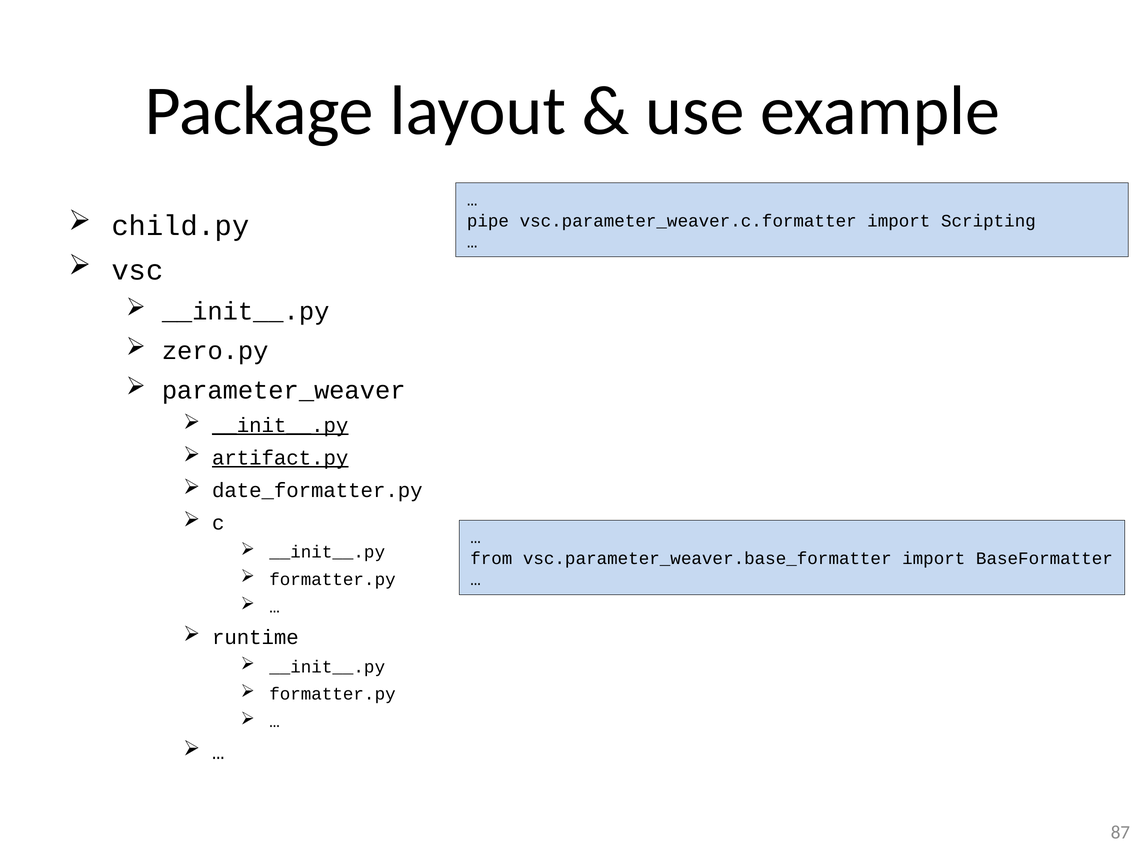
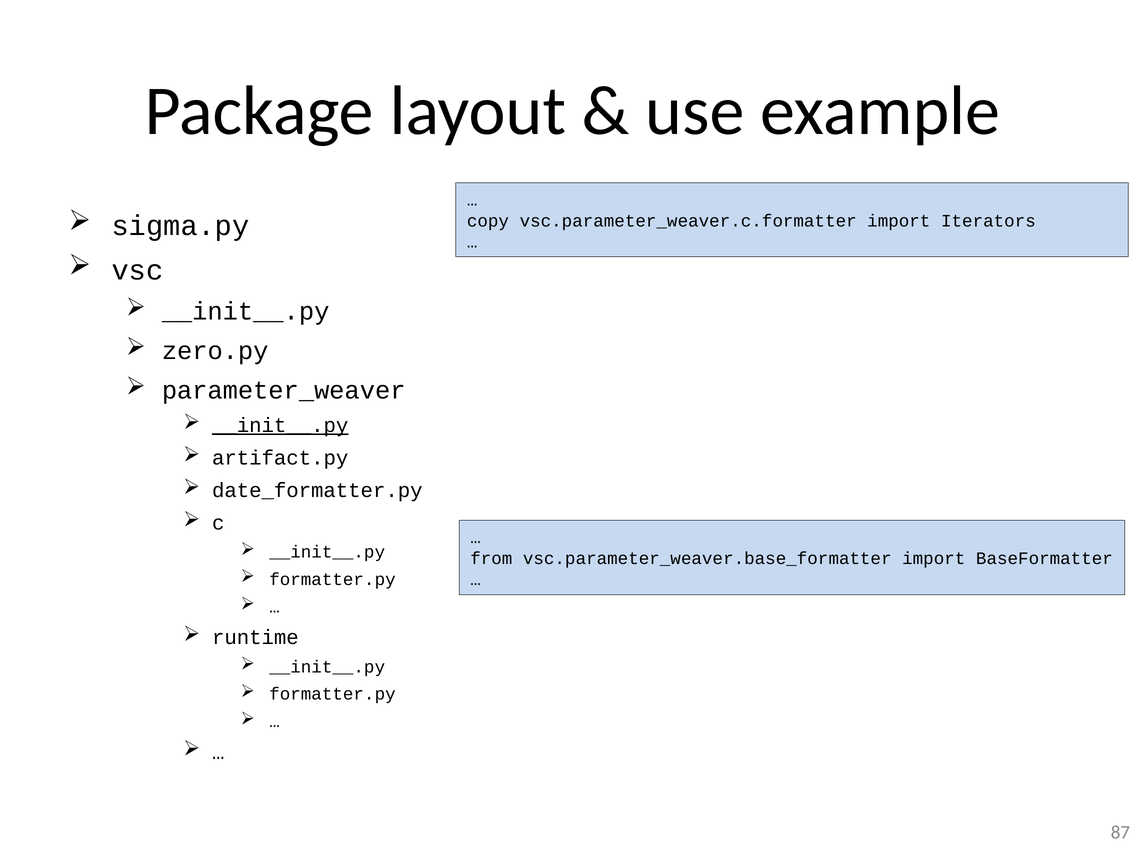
child.py: child.py -> sigma.py
pipe: pipe -> copy
Scripting: Scripting -> Iterators
artifact.py underline: present -> none
